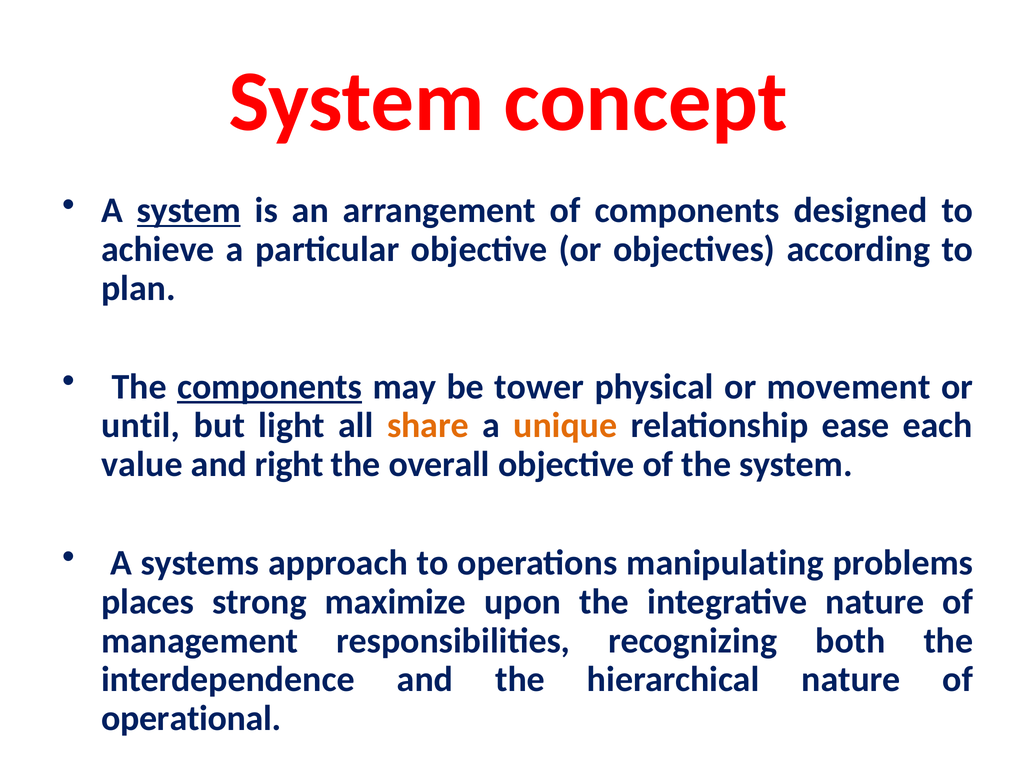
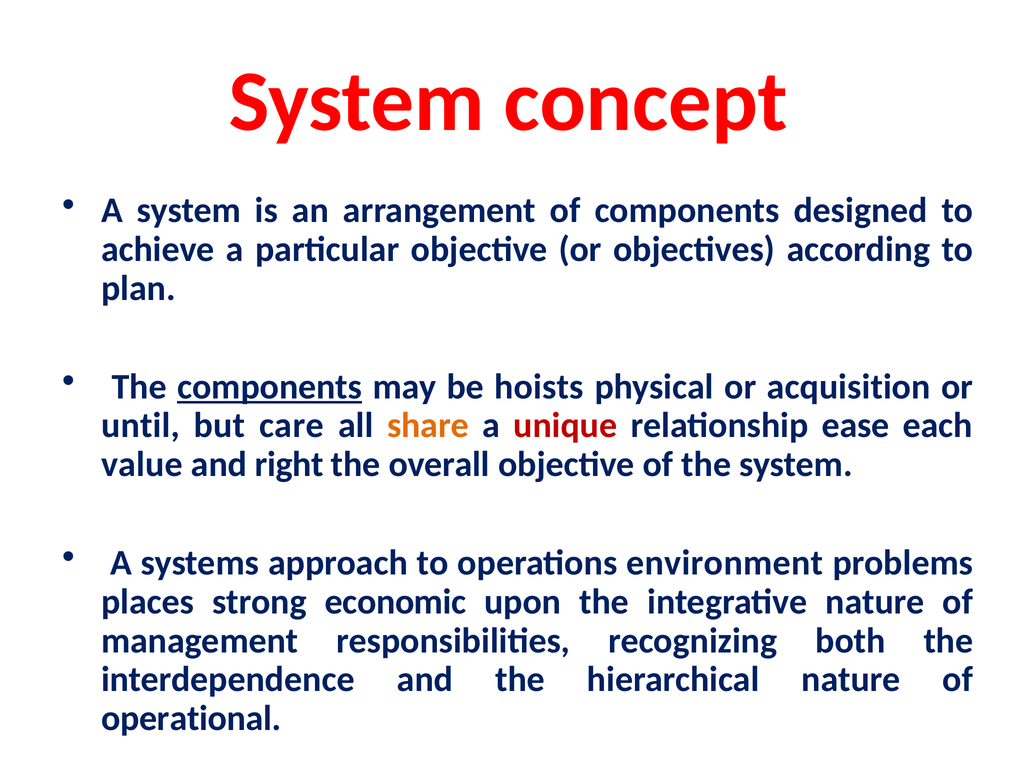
system at (189, 211) underline: present -> none
tower: tower -> hoists
movement: movement -> acquisition
light: light -> care
unique colour: orange -> red
manipulating: manipulating -> environment
maximize: maximize -> economic
